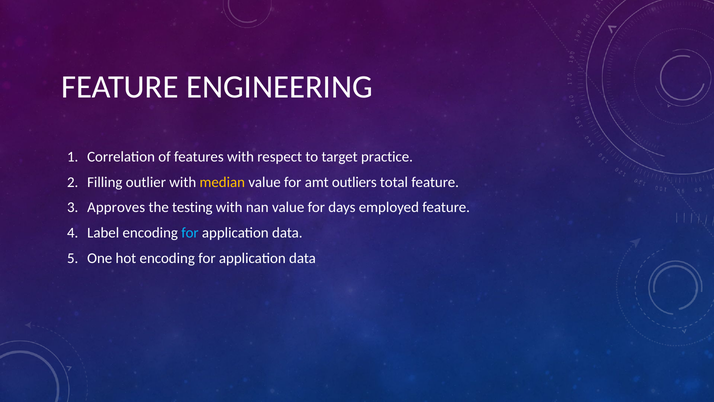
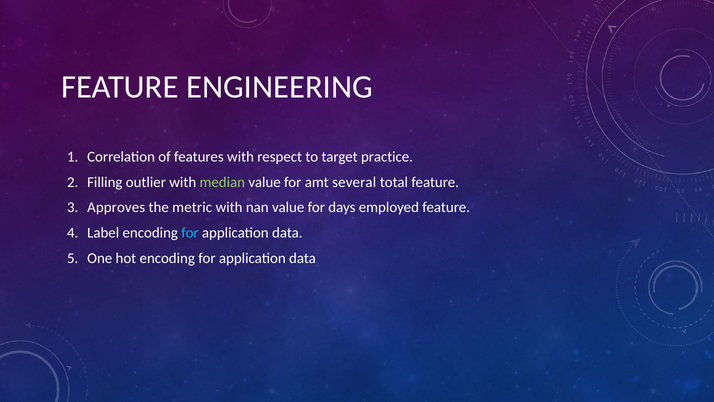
median colour: yellow -> light green
outliers: outliers -> several
testing: testing -> metric
